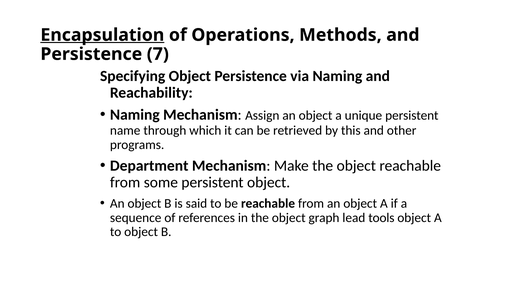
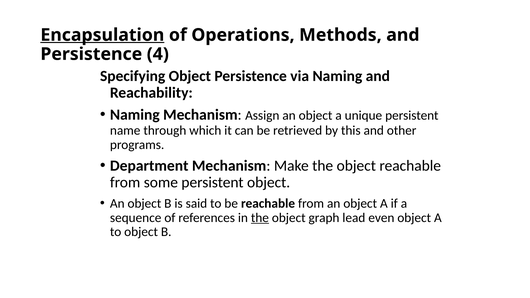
7: 7 -> 4
the at (260, 218) underline: none -> present
tools: tools -> even
